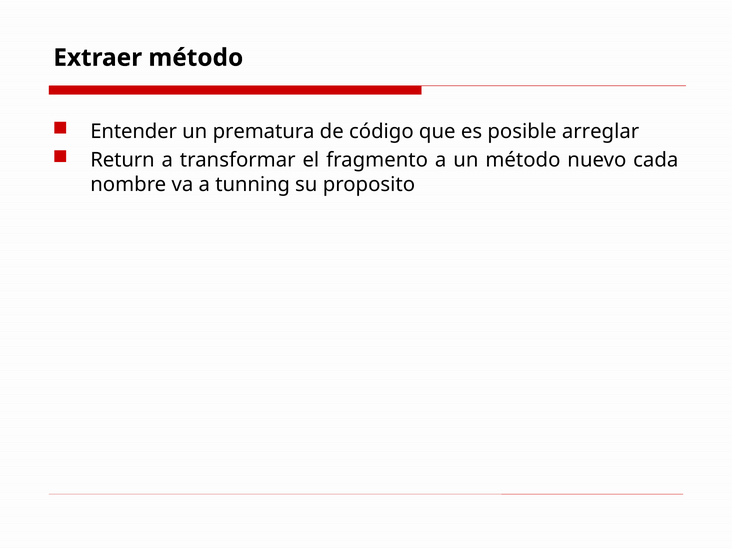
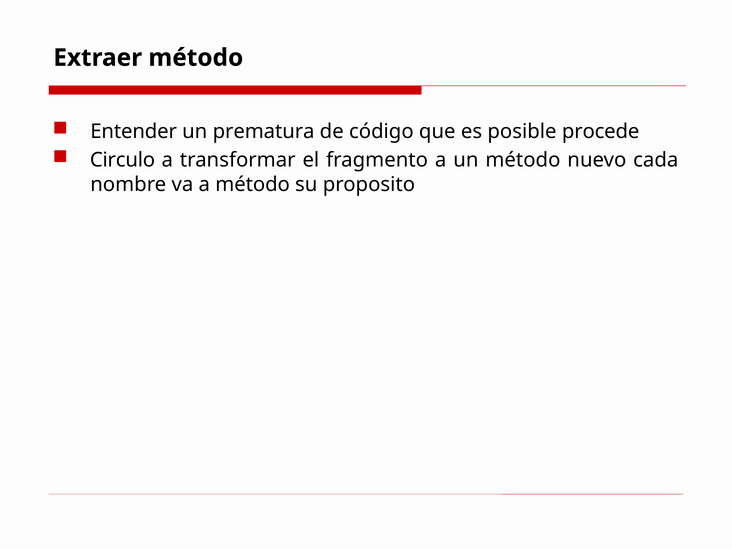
arreglar: arreglar -> procede
Return: Return -> Circulo
a tunning: tunning -> método
